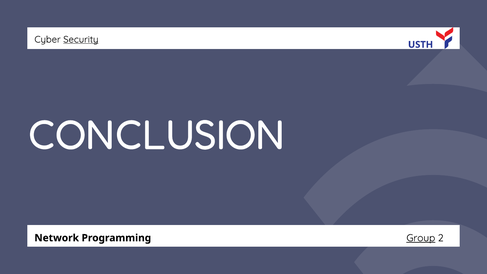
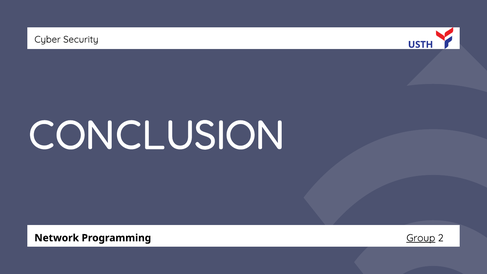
Security underline: present -> none
